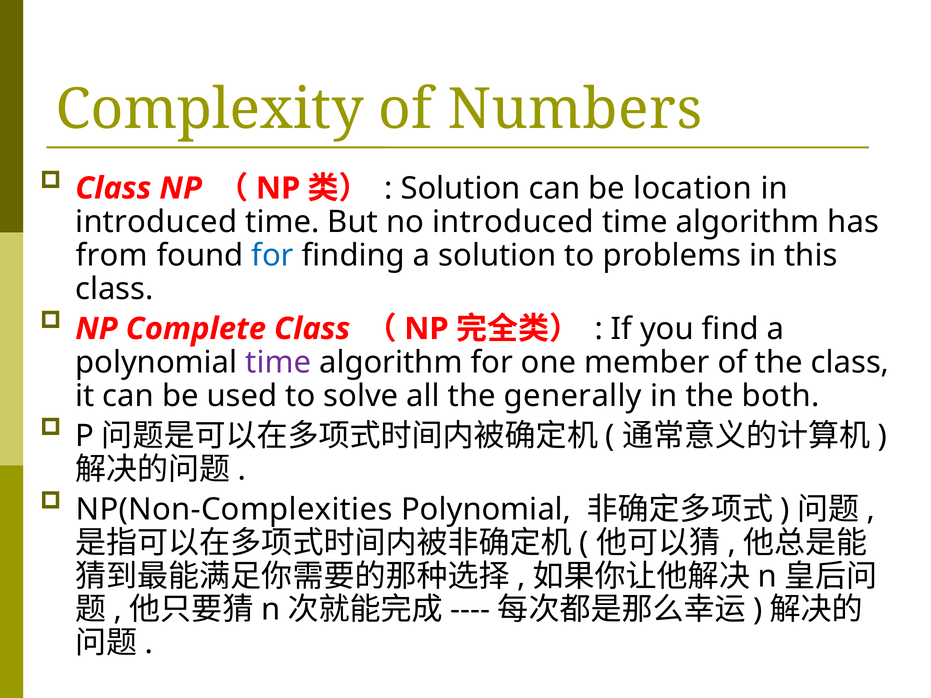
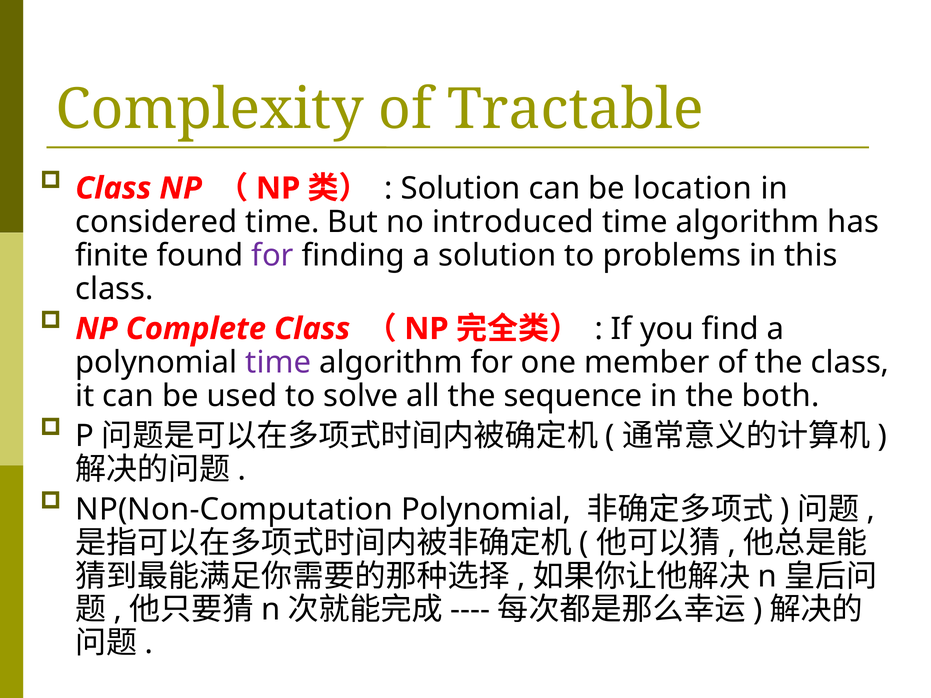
Numbers: Numbers -> Tractable
introduced at (156, 222): introduced -> considered
from: from -> finite
for at (273, 255) colour: blue -> purple
generally: generally -> sequence
NP(Non-Complexities: NP(Non-Complexities -> NP(Non-Computation
